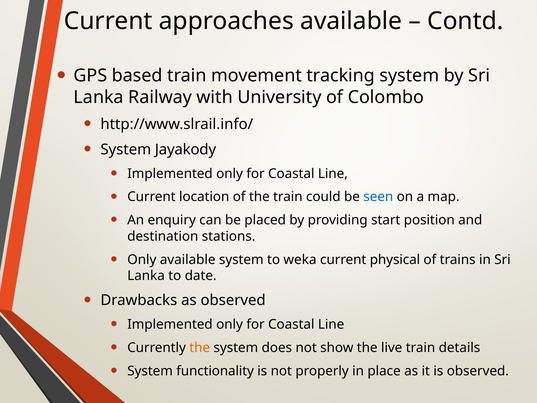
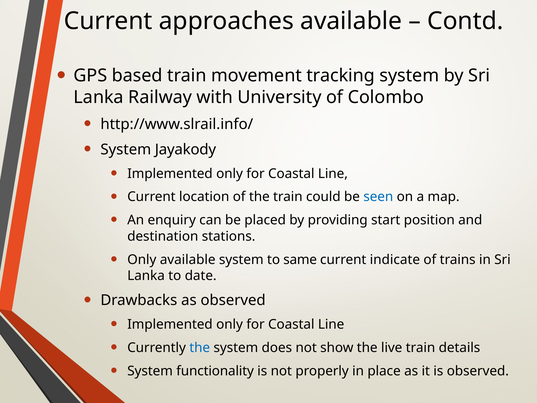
weka: weka -> same
physical: physical -> indicate
the at (200, 347) colour: orange -> blue
